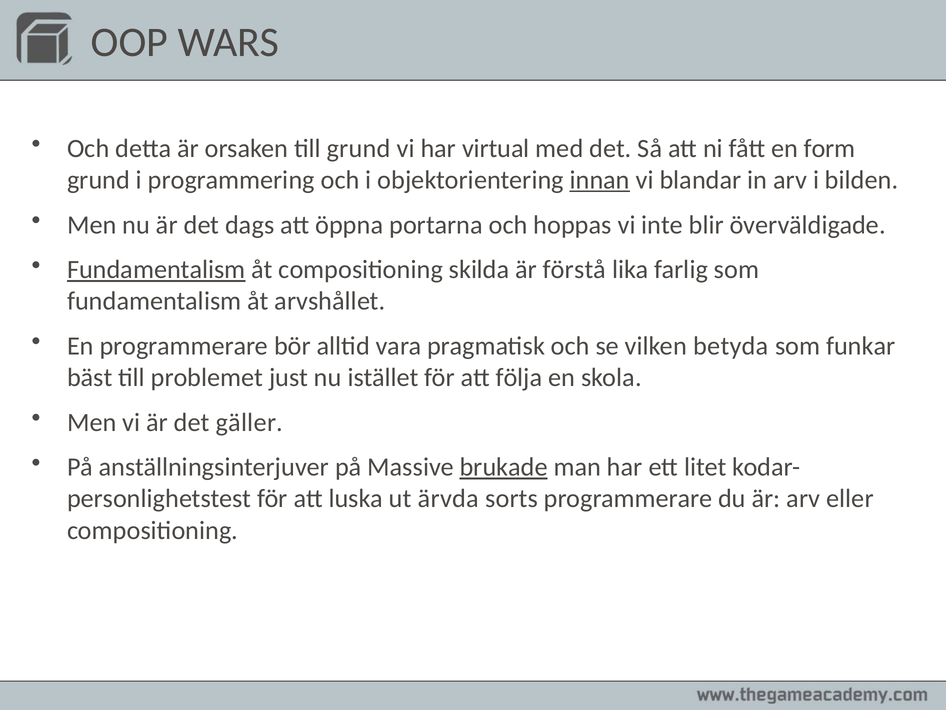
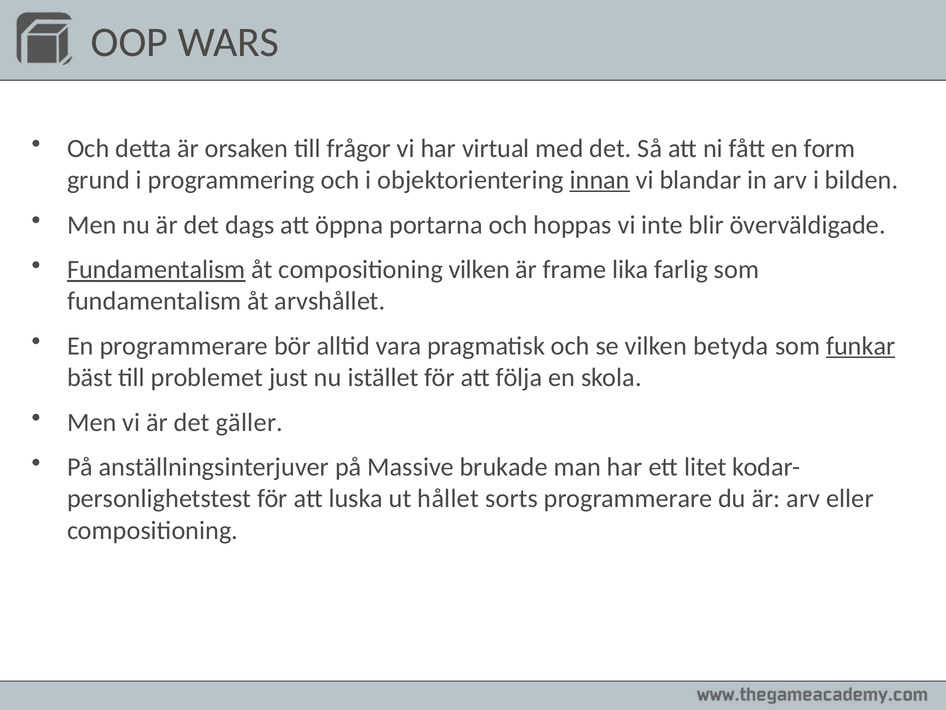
till grund: grund -> frågor
compositioning skilda: skilda -> vilken
förstå: förstå -> frame
funkar underline: none -> present
brukade underline: present -> none
ärvda: ärvda -> hållet
